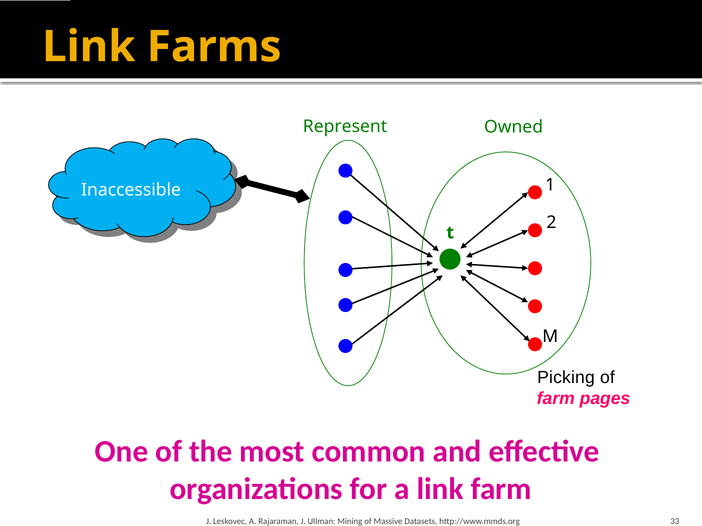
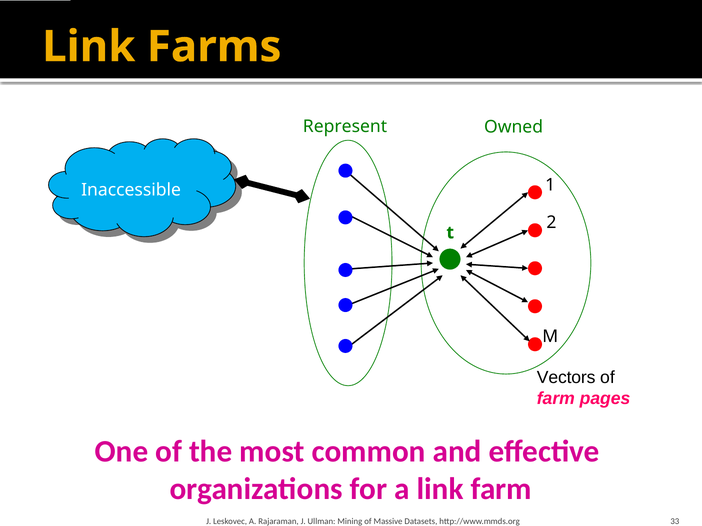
Picking: Picking -> Vectors
